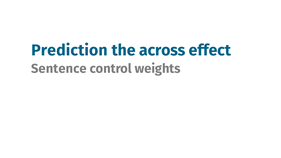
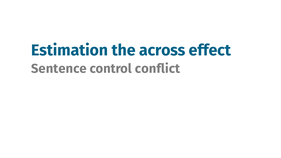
Prediction: Prediction -> Estimation
weights: weights -> conflict
